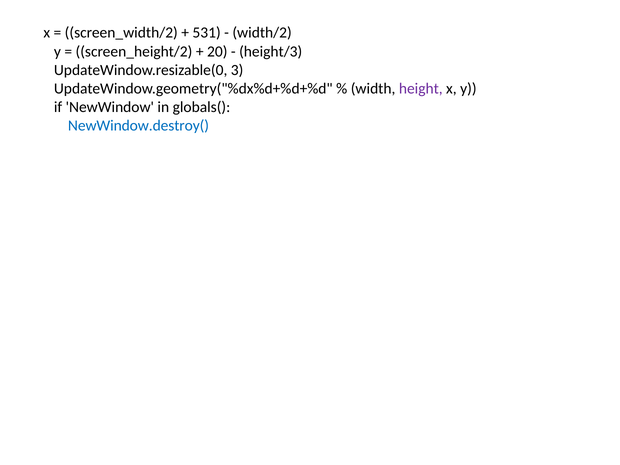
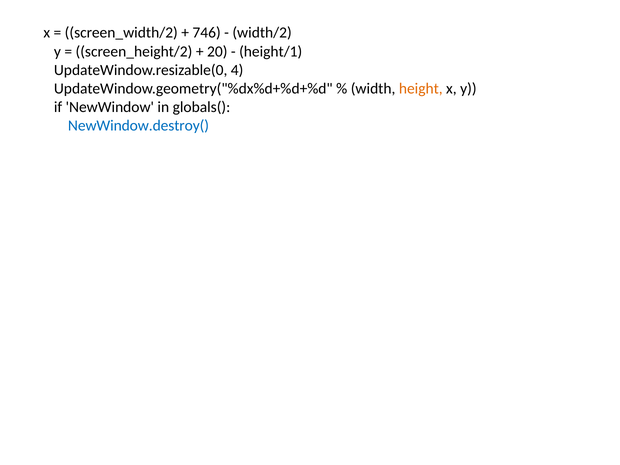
531: 531 -> 746
height/3: height/3 -> height/1
3: 3 -> 4
height colour: purple -> orange
